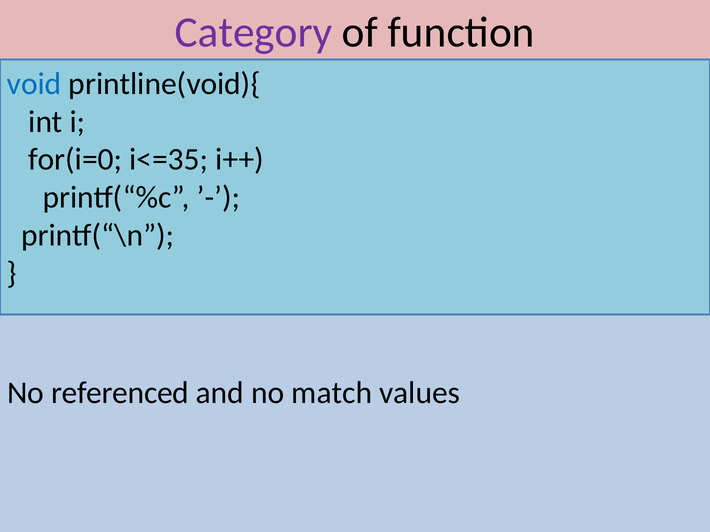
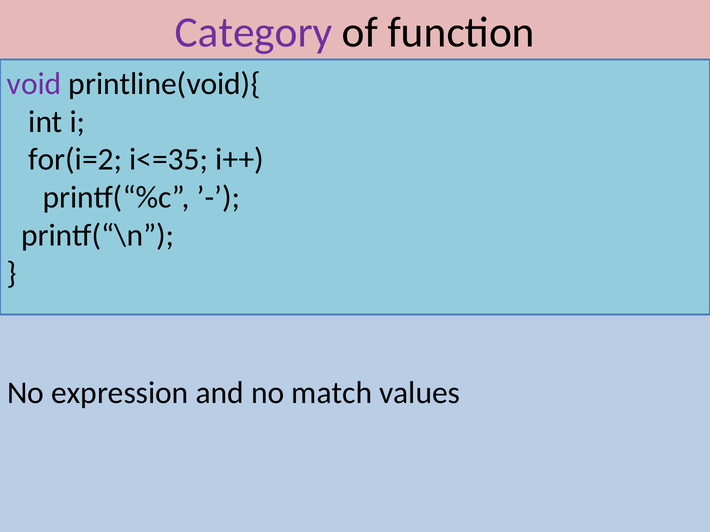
void colour: blue -> purple
for(i=0: for(i=0 -> for(i=2
referenced: referenced -> expression
